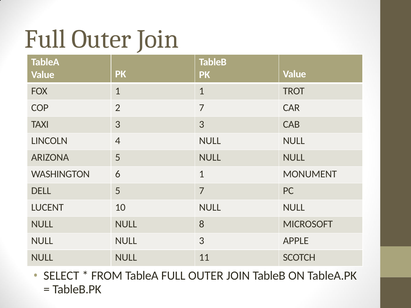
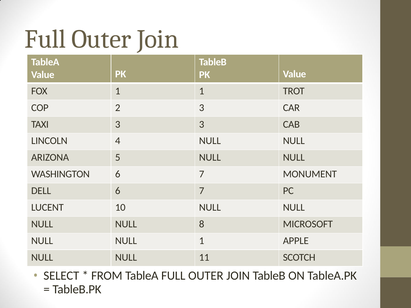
2 7: 7 -> 3
WASHINGTON 6 1: 1 -> 7
DELL 5: 5 -> 6
NULL 3: 3 -> 1
